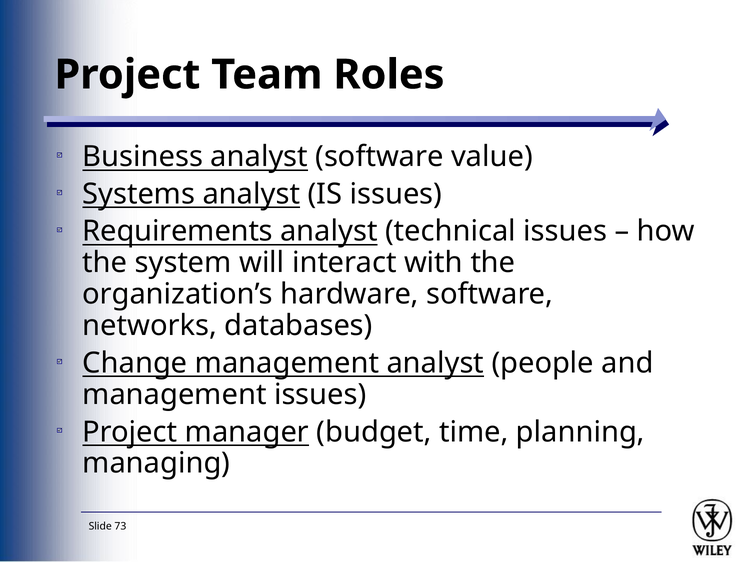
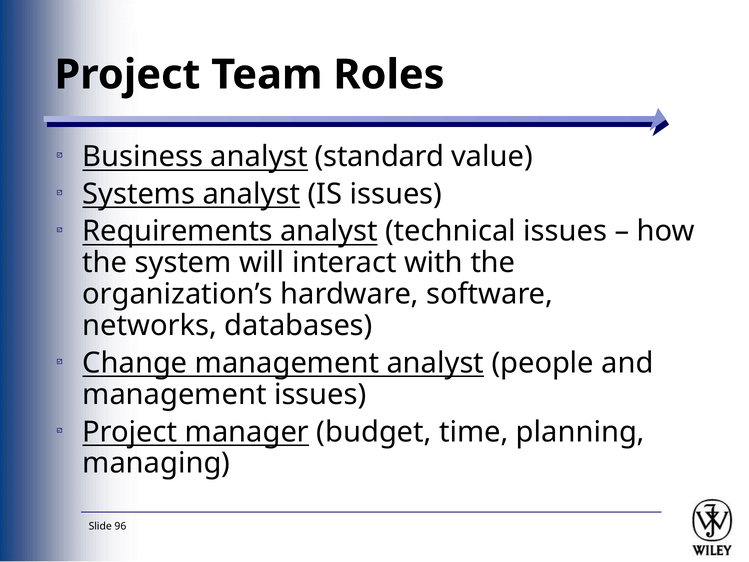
analyst software: software -> standard
73: 73 -> 96
